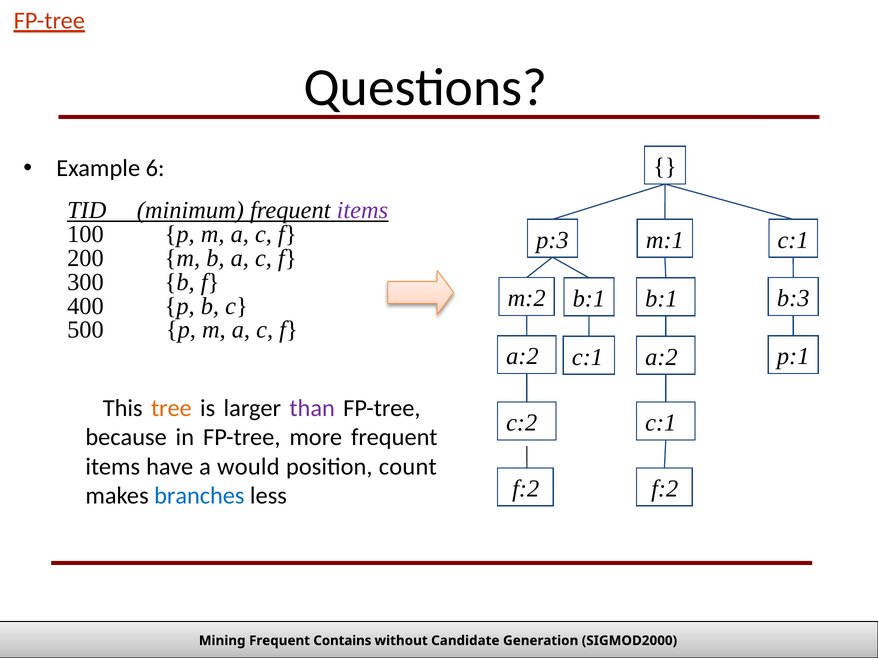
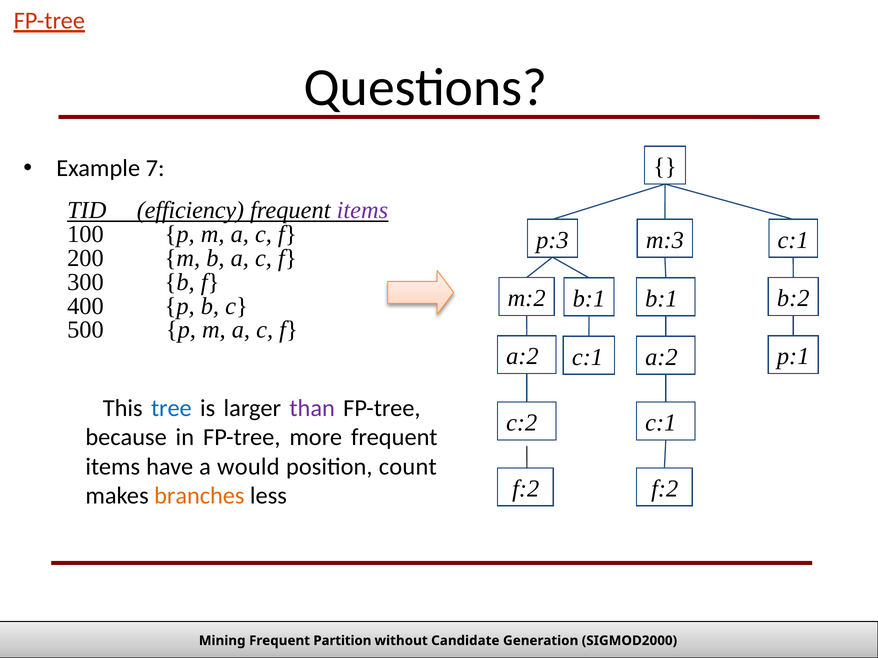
6: 6 -> 7
minimum: minimum -> efficiency
m:1: m:1 -> m:3
b:3: b:3 -> b:2
tree colour: orange -> blue
branches colour: blue -> orange
Contains: Contains -> Partition
